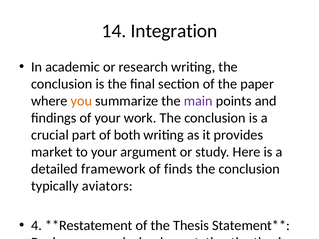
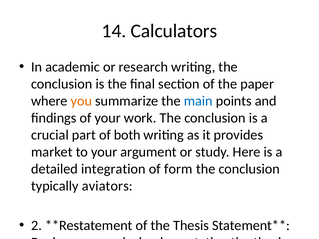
Integration: Integration -> Calculators
main at (198, 101) colour: purple -> blue
framework: framework -> integration
finds: finds -> form
4 at (36, 226): 4 -> 2
